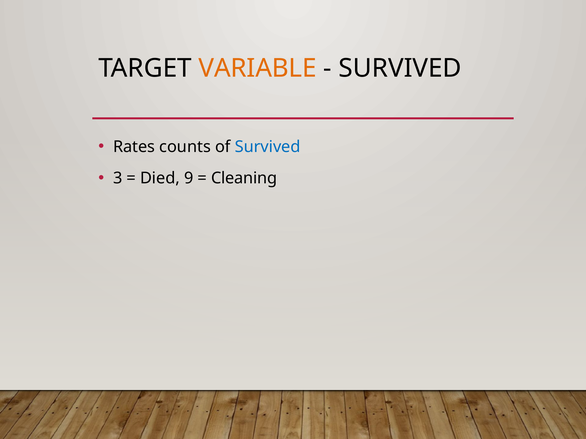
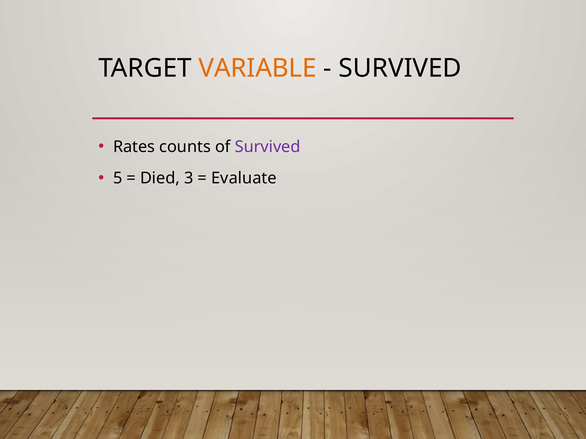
Survived at (268, 147) colour: blue -> purple
3: 3 -> 5
9: 9 -> 3
Cleaning: Cleaning -> Evaluate
